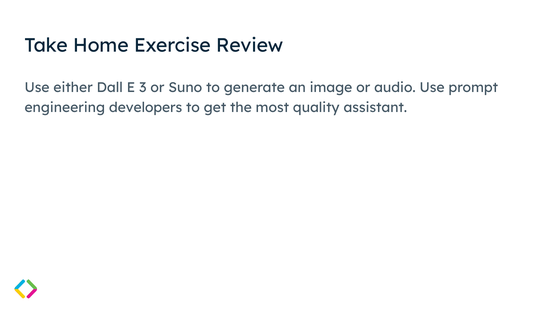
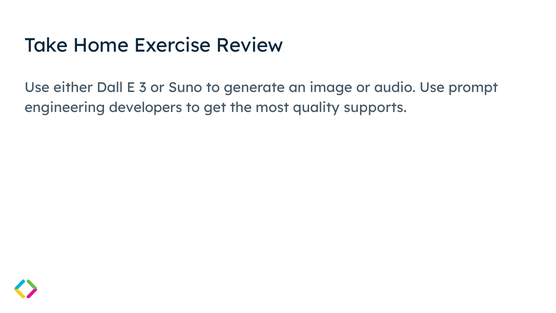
assistant: assistant -> supports
